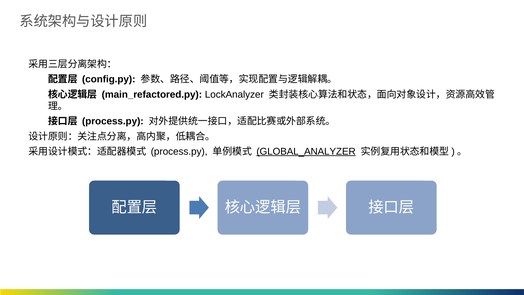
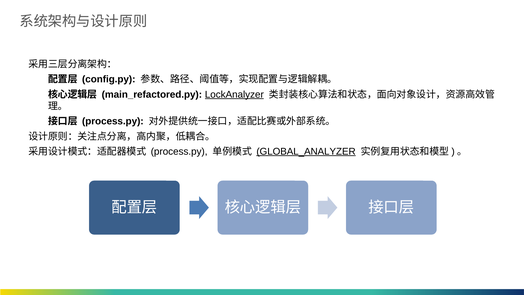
LockAnalyzer underline: none -> present
